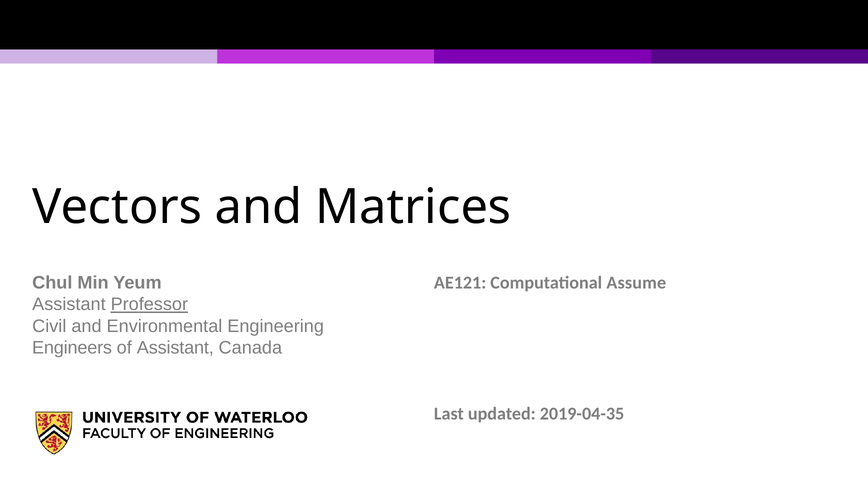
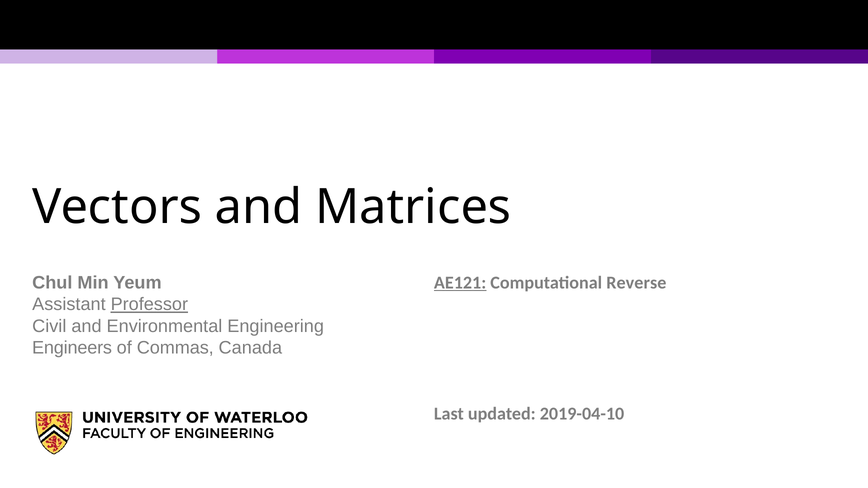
AE121 underline: none -> present
Assume: Assume -> Reverse
of Assistant: Assistant -> Commas
2019-04-35: 2019-04-35 -> 2019-04-10
